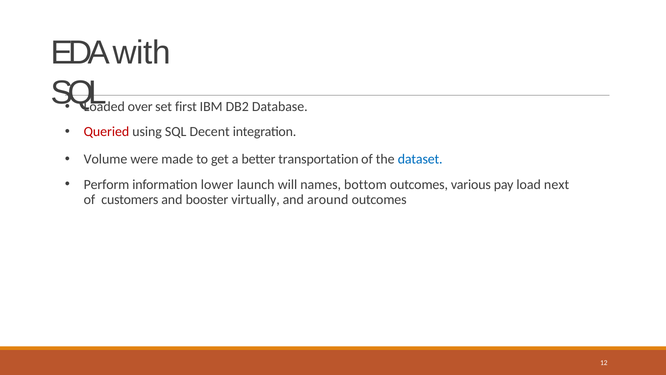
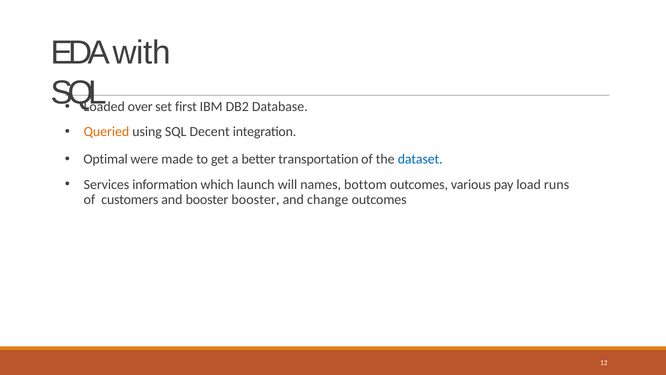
Queried colour: red -> orange
Volume: Volume -> Optimal
Perform: Perform -> Services
lower: lower -> which
next: next -> runs
booster virtually: virtually -> booster
around: around -> change
